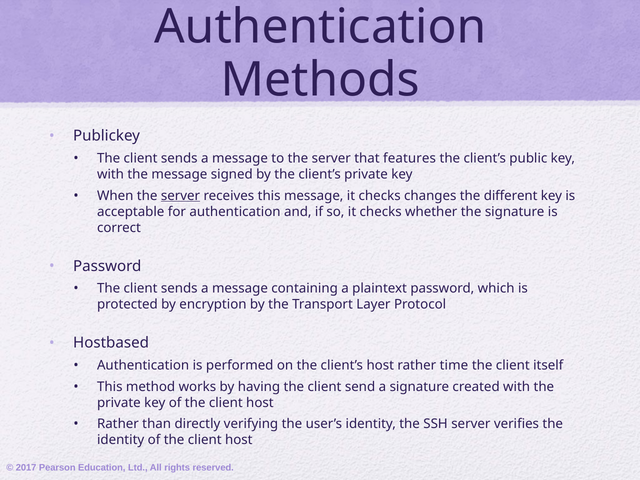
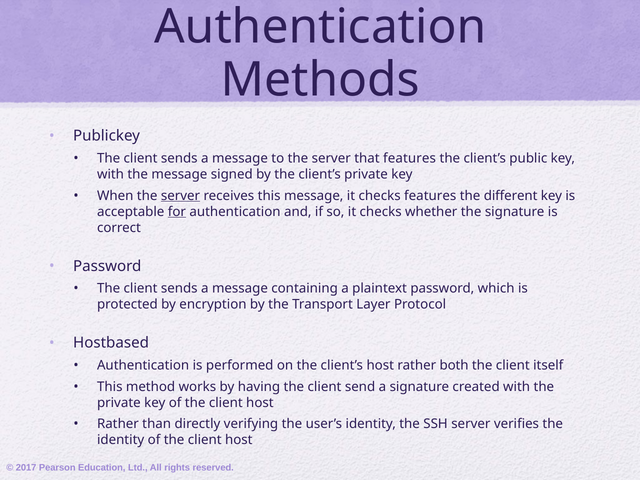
checks changes: changes -> features
for underline: none -> present
time: time -> both
